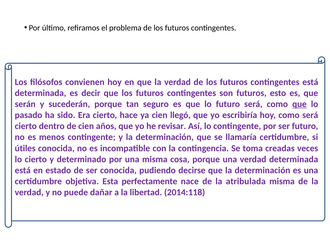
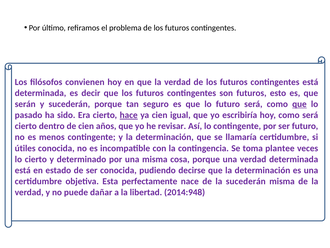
hace underline: none -> present
llegó: llegó -> igual
creadas: creadas -> plantee
la atribulada: atribulada -> sucederán
2014:118: 2014:118 -> 2014:948
